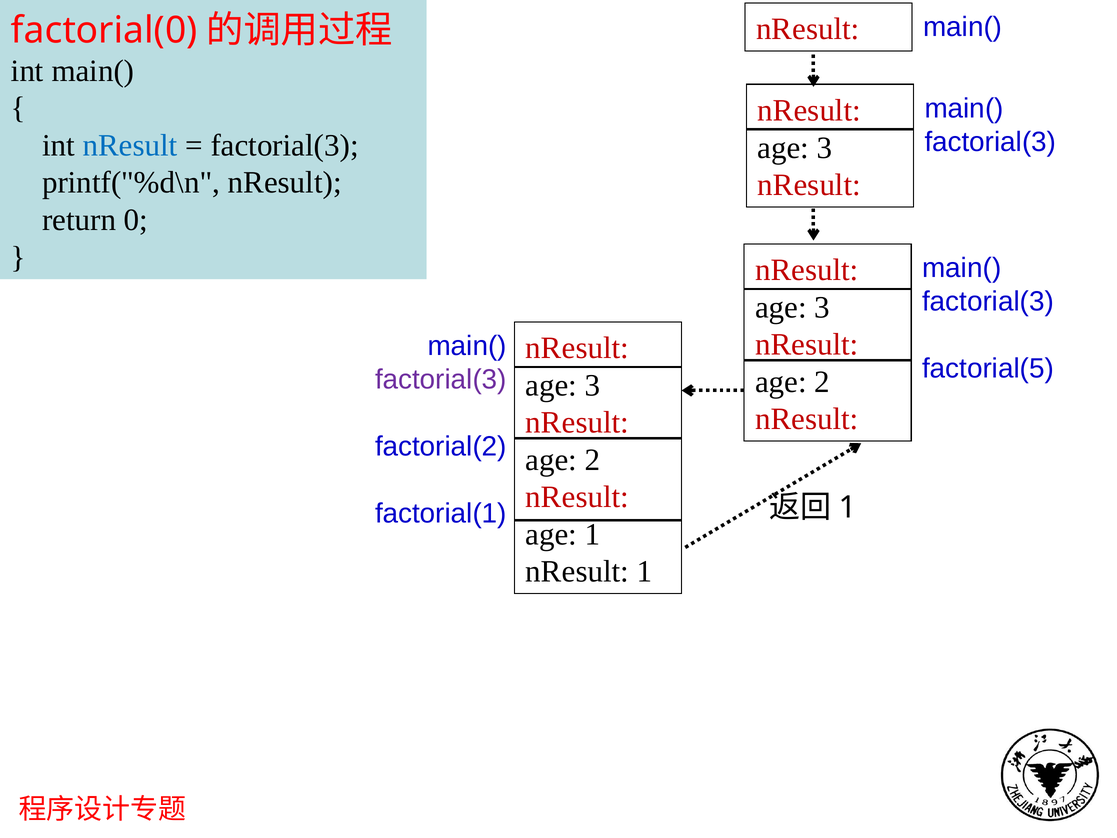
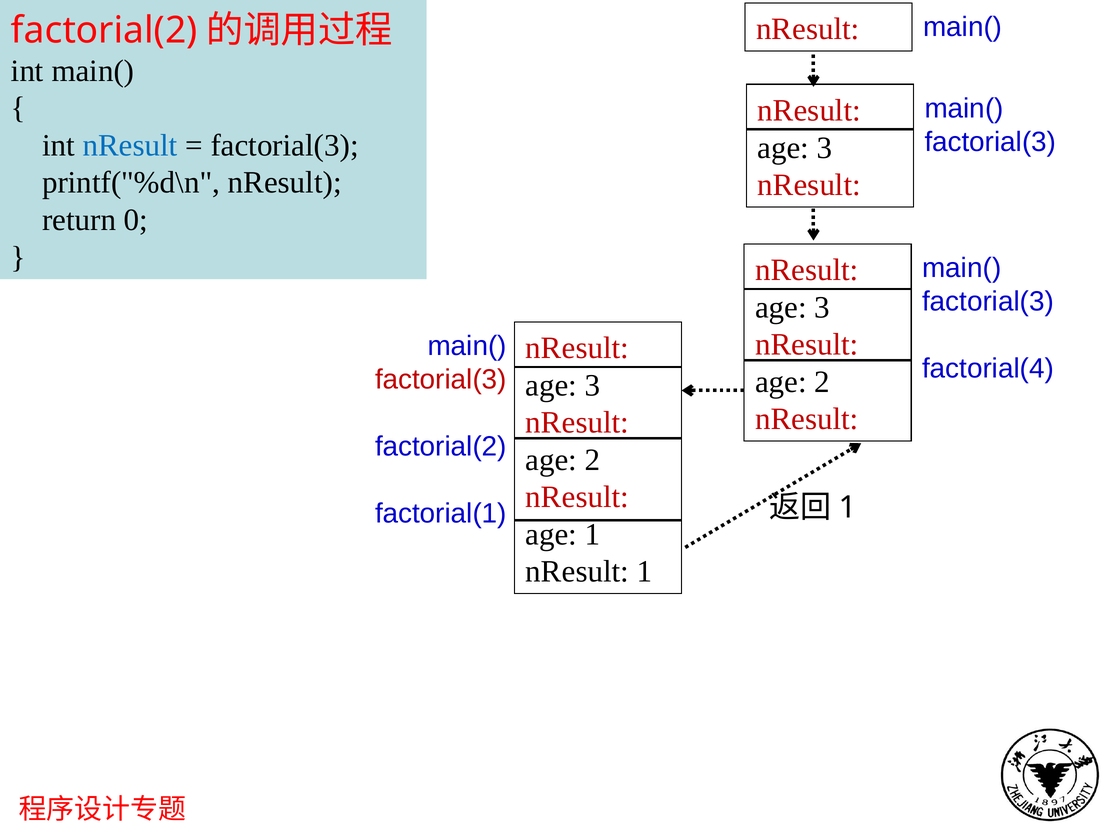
factorial(0 at (104, 30): factorial(0 -> factorial(2
factorial(5: factorial(5 -> factorial(4
factorial(3 at (441, 379) colour: purple -> red
